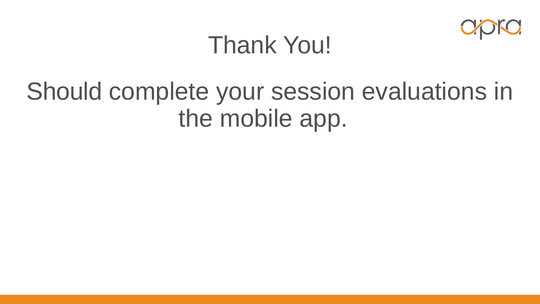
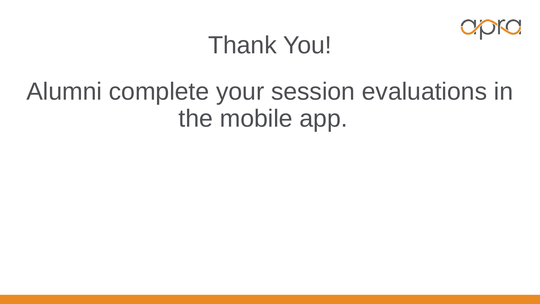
Should: Should -> Alumni
